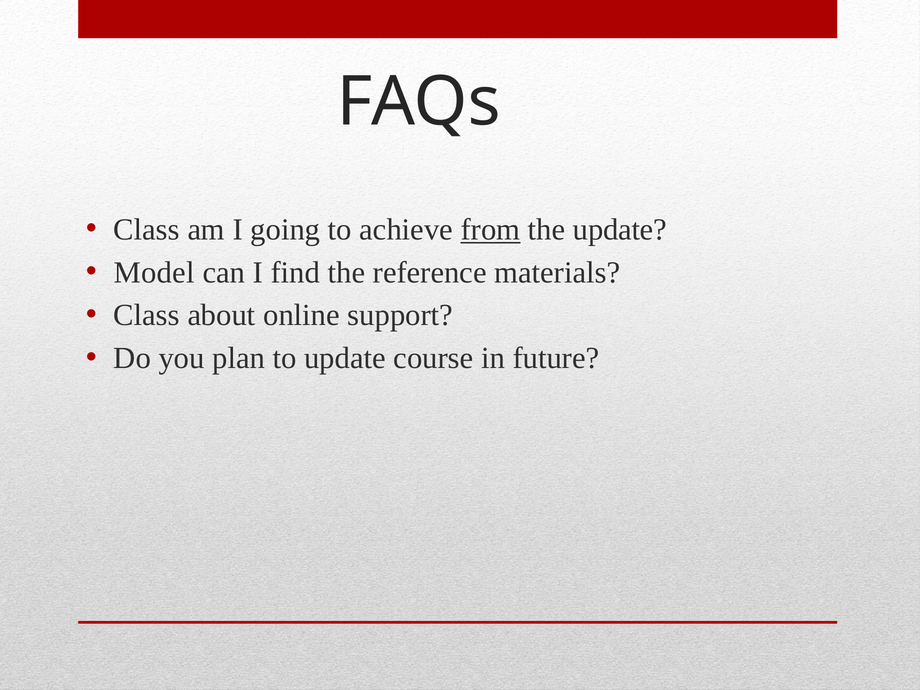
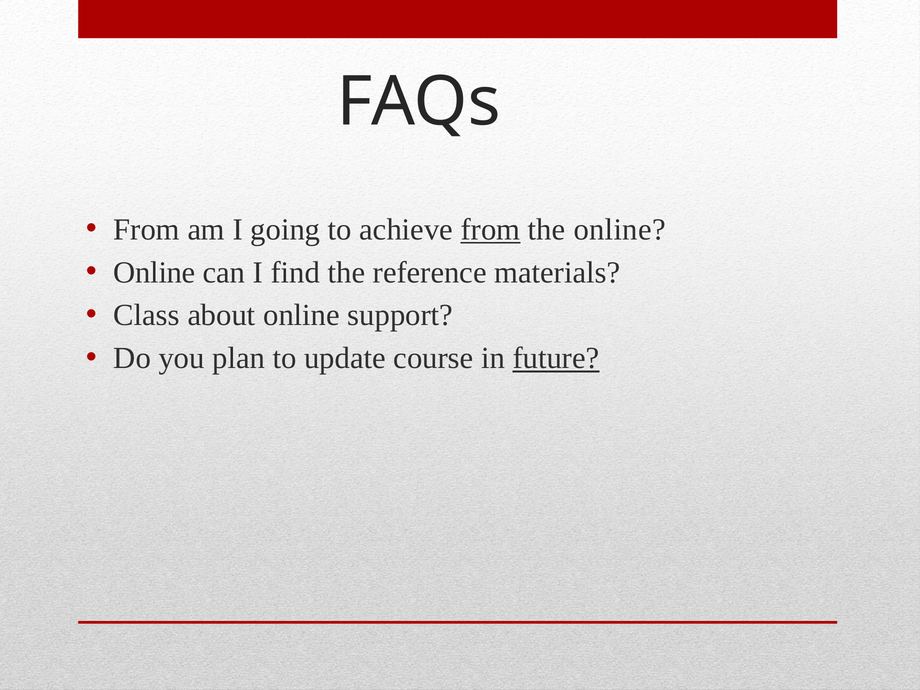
Class at (147, 230): Class -> From
the update: update -> online
Model at (154, 272): Model -> Online
future underline: none -> present
